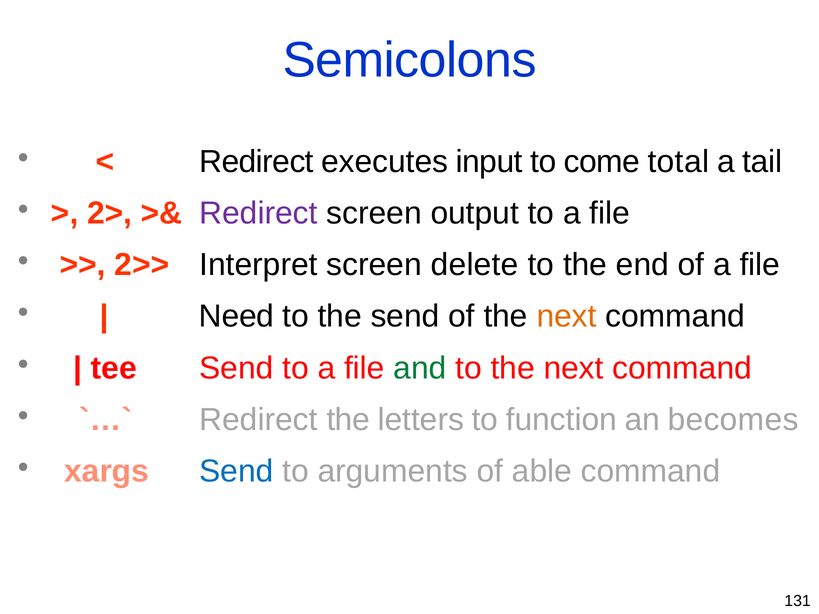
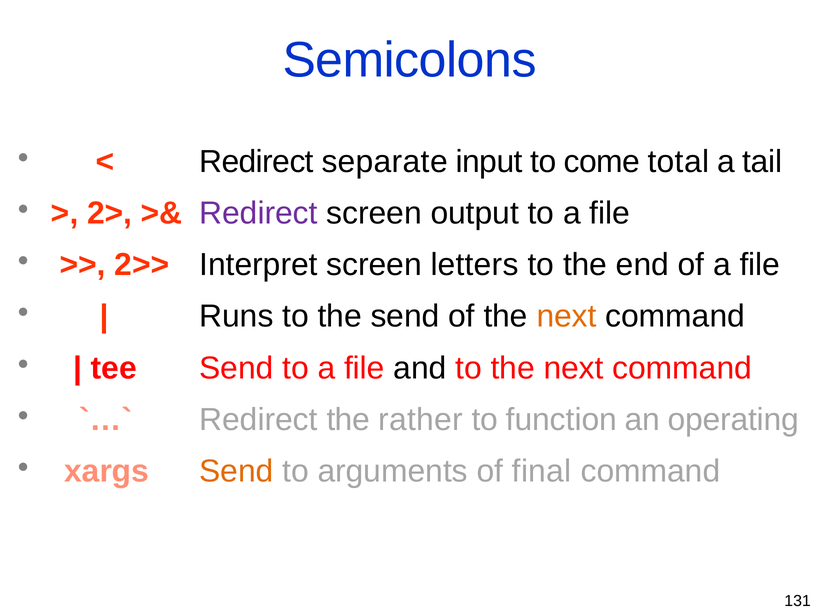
executes: executes -> separate
delete: delete -> letters
Need: Need -> Runs
and colour: green -> black
letters: letters -> rather
becomes: becomes -> operating
Send at (236, 471) colour: blue -> orange
able: able -> final
